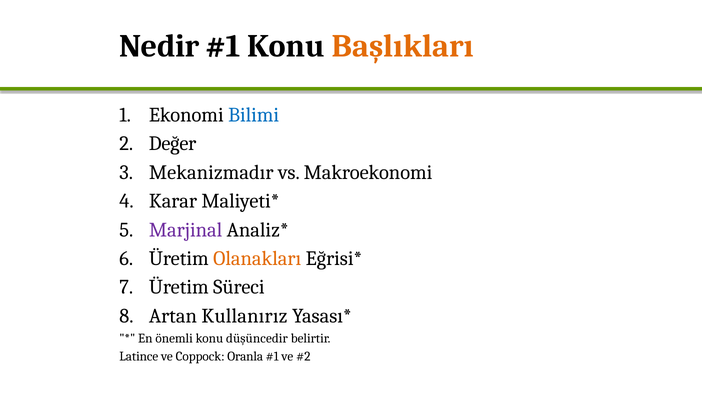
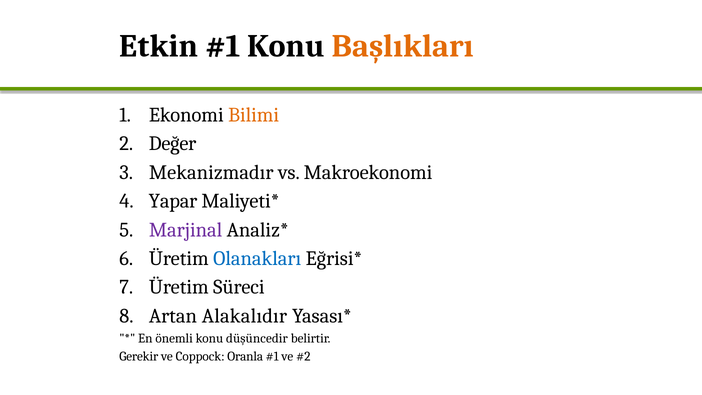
Nedir: Nedir -> Etkin
Bilimi colour: blue -> orange
Karar: Karar -> Yapar
Olanakları colour: orange -> blue
Kullanırız: Kullanırız -> Alakalıdır
Latince: Latince -> Gerekir
